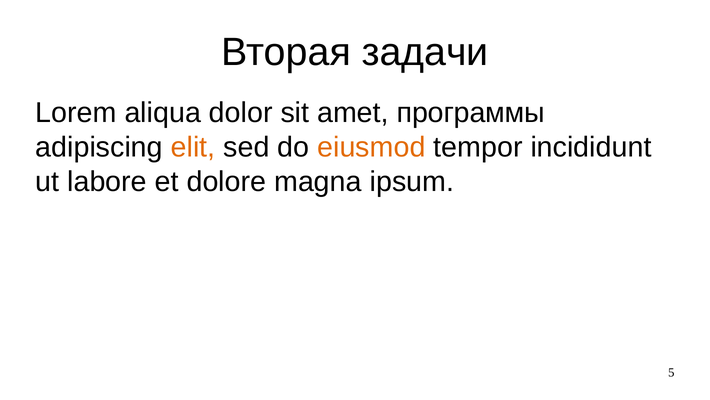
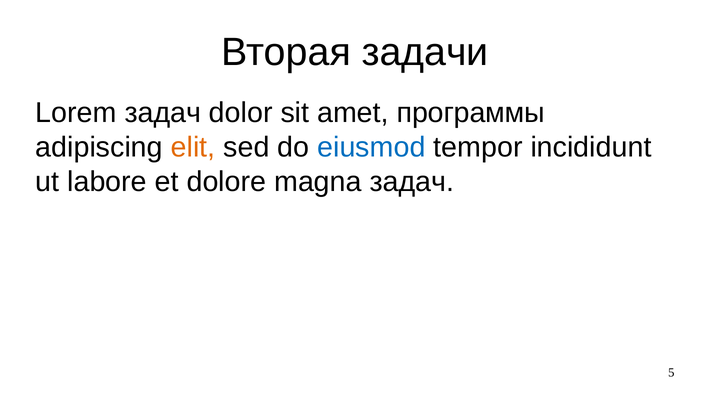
Lorem aliqua: aliqua -> задач
eiusmod colour: orange -> blue
magna ipsum: ipsum -> задач
